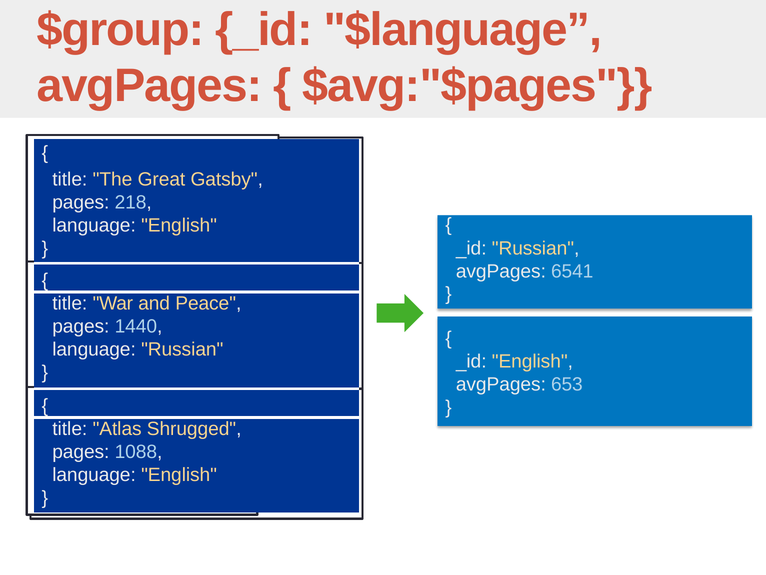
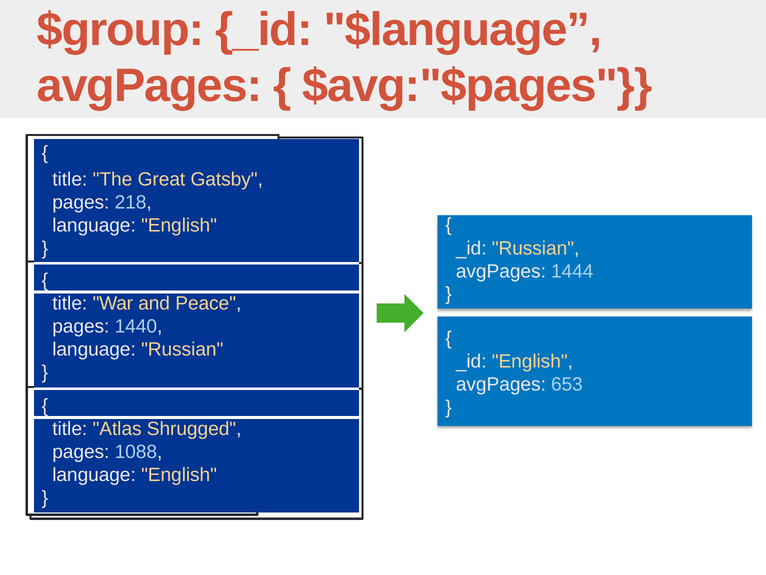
6541: 6541 -> 1444
